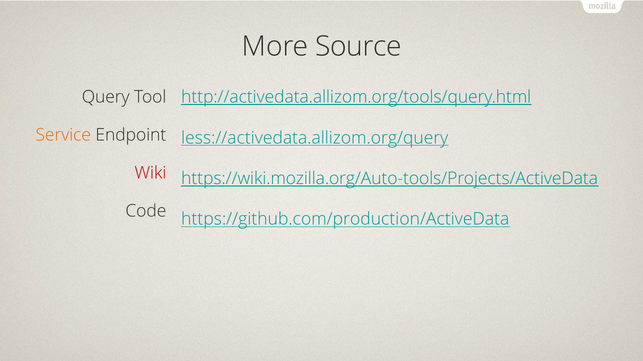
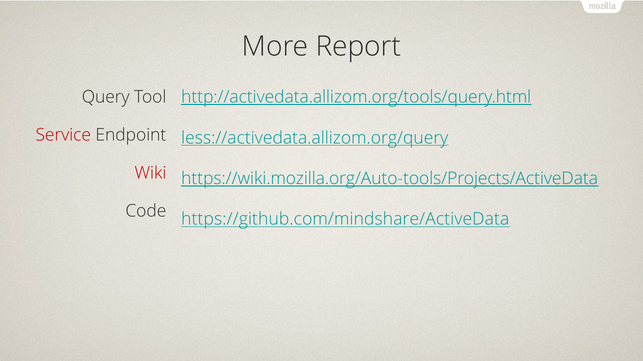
Source: Source -> Report
Service colour: orange -> red
https://github.com/production/ActiveData: https://github.com/production/ActiveData -> https://github.com/mindshare/ActiveData
